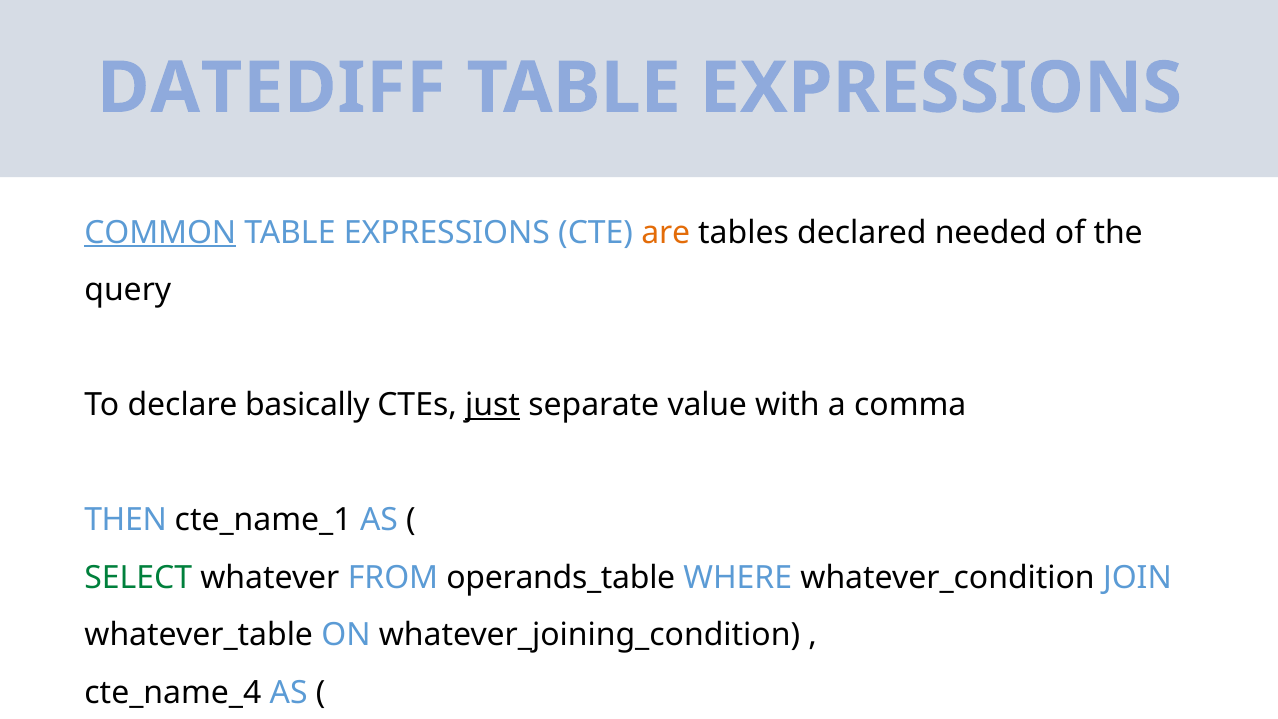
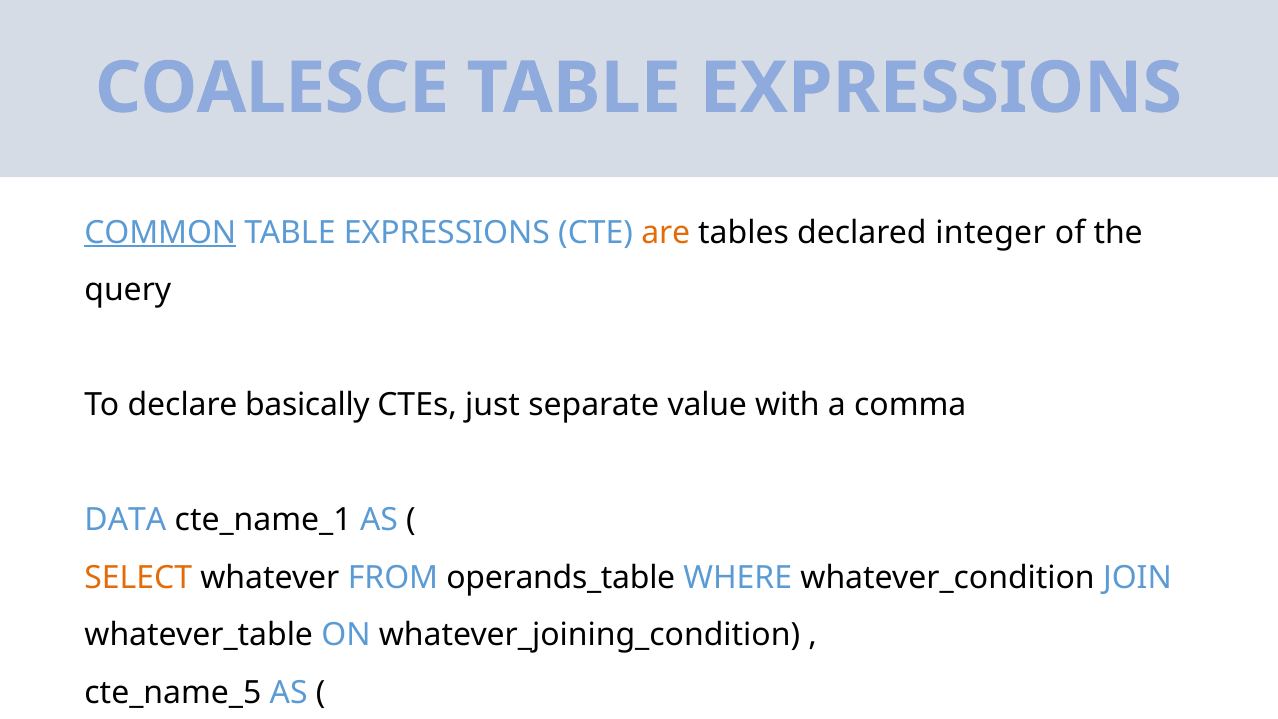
DATEDIFF: DATEDIFF -> COALESCE
needed: needed -> integer
just underline: present -> none
THEN: THEN -> DATA
SELECT at (138, 577) colour: green -> orange
cte_name_4: cte_name_4 -> cte_name_5
